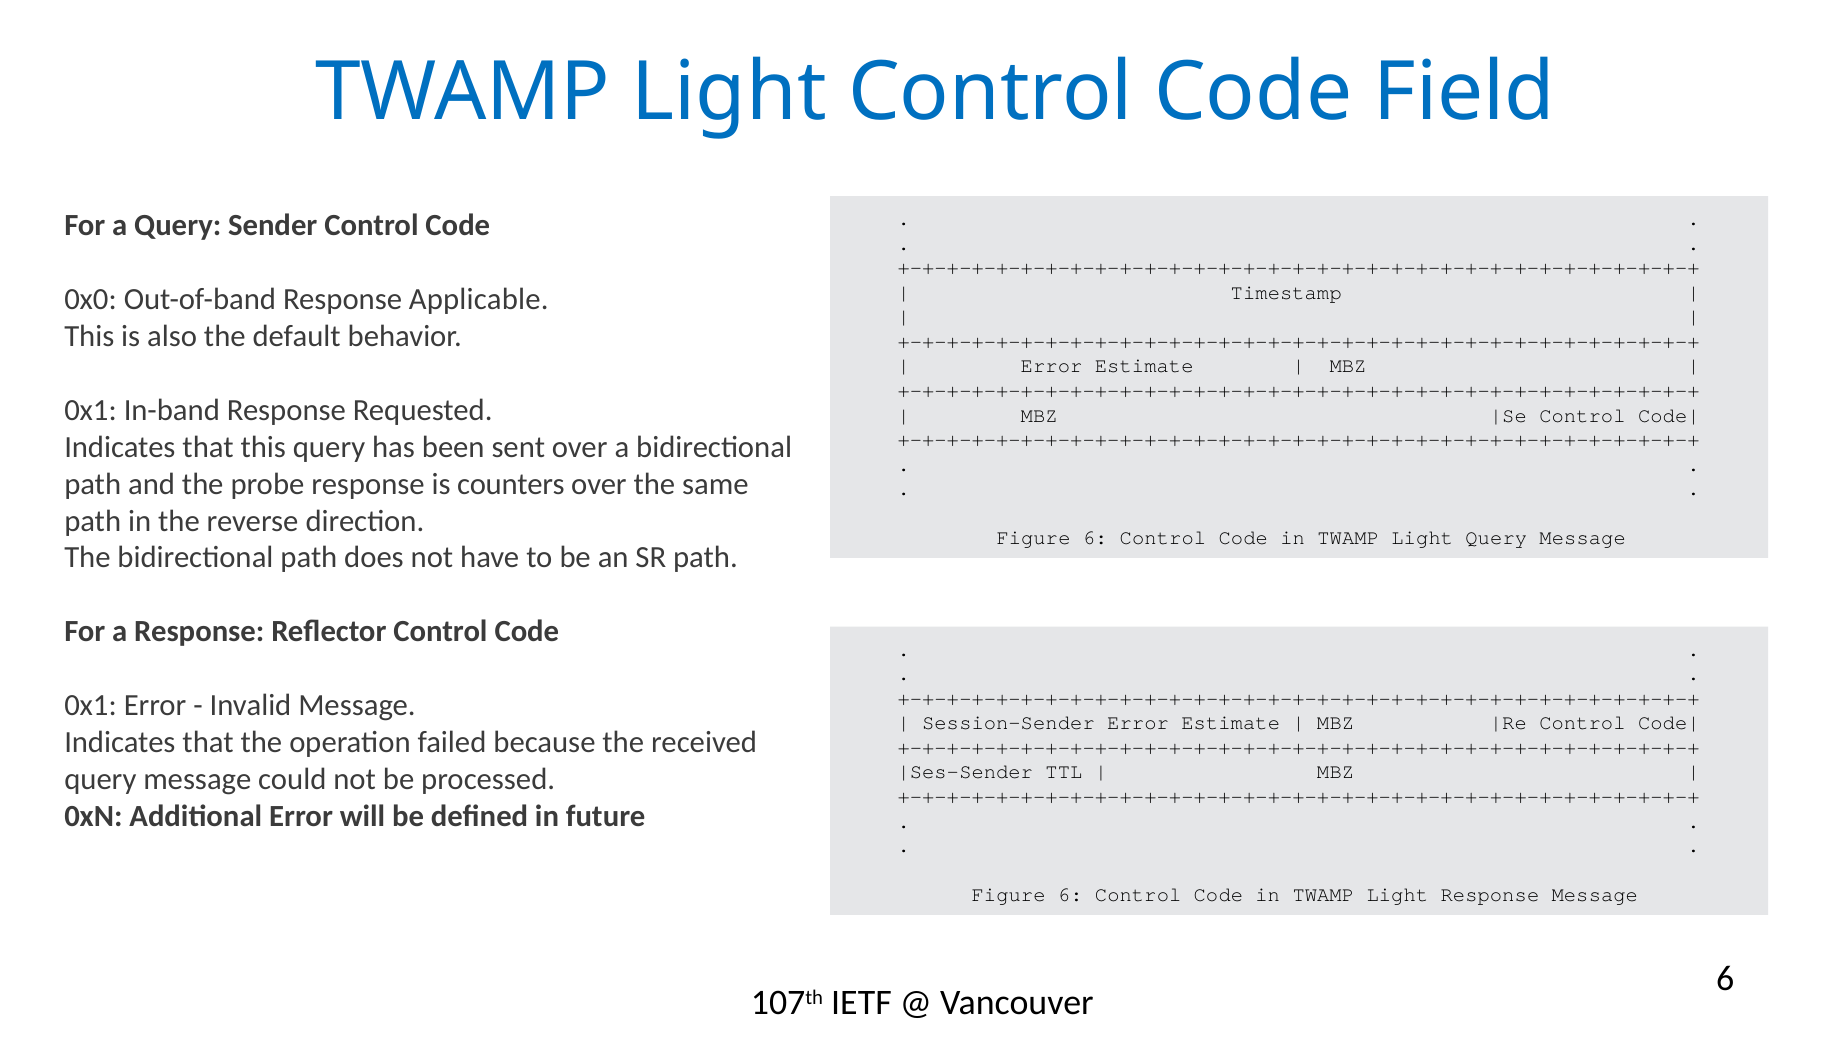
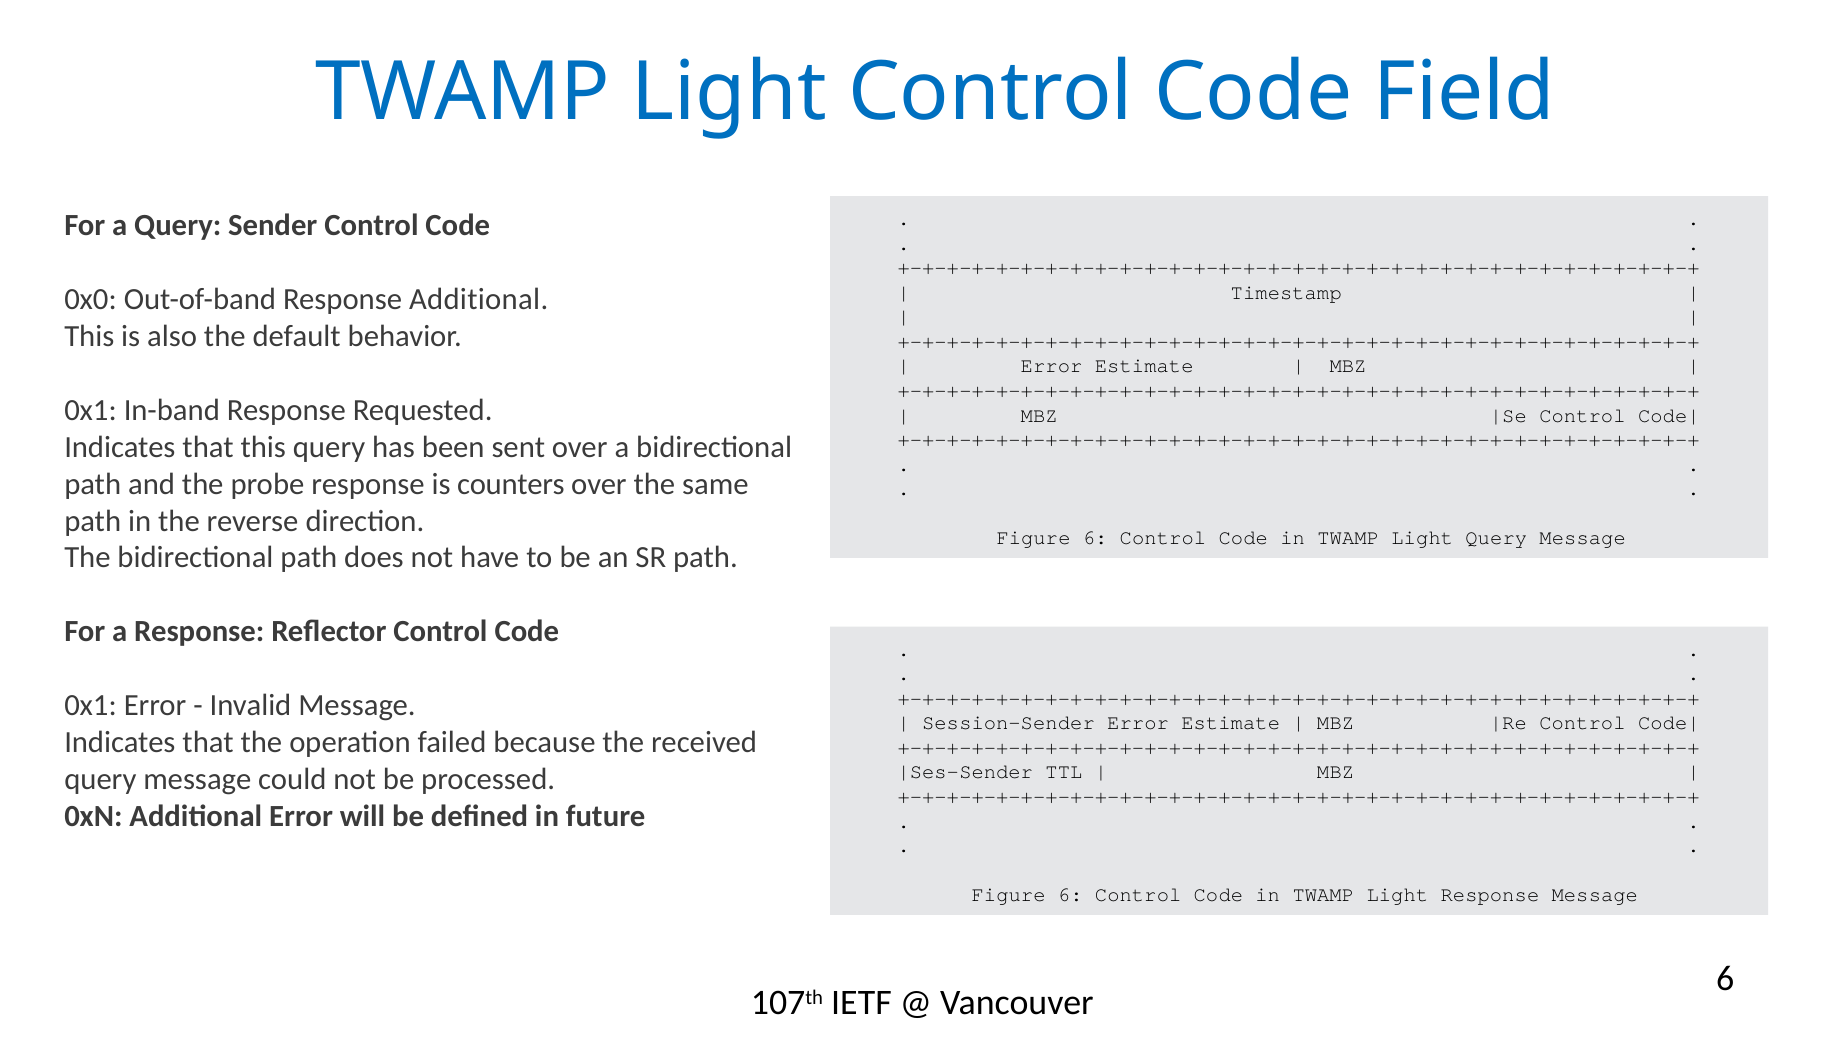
Response Applicable: Applicable -> Additional
